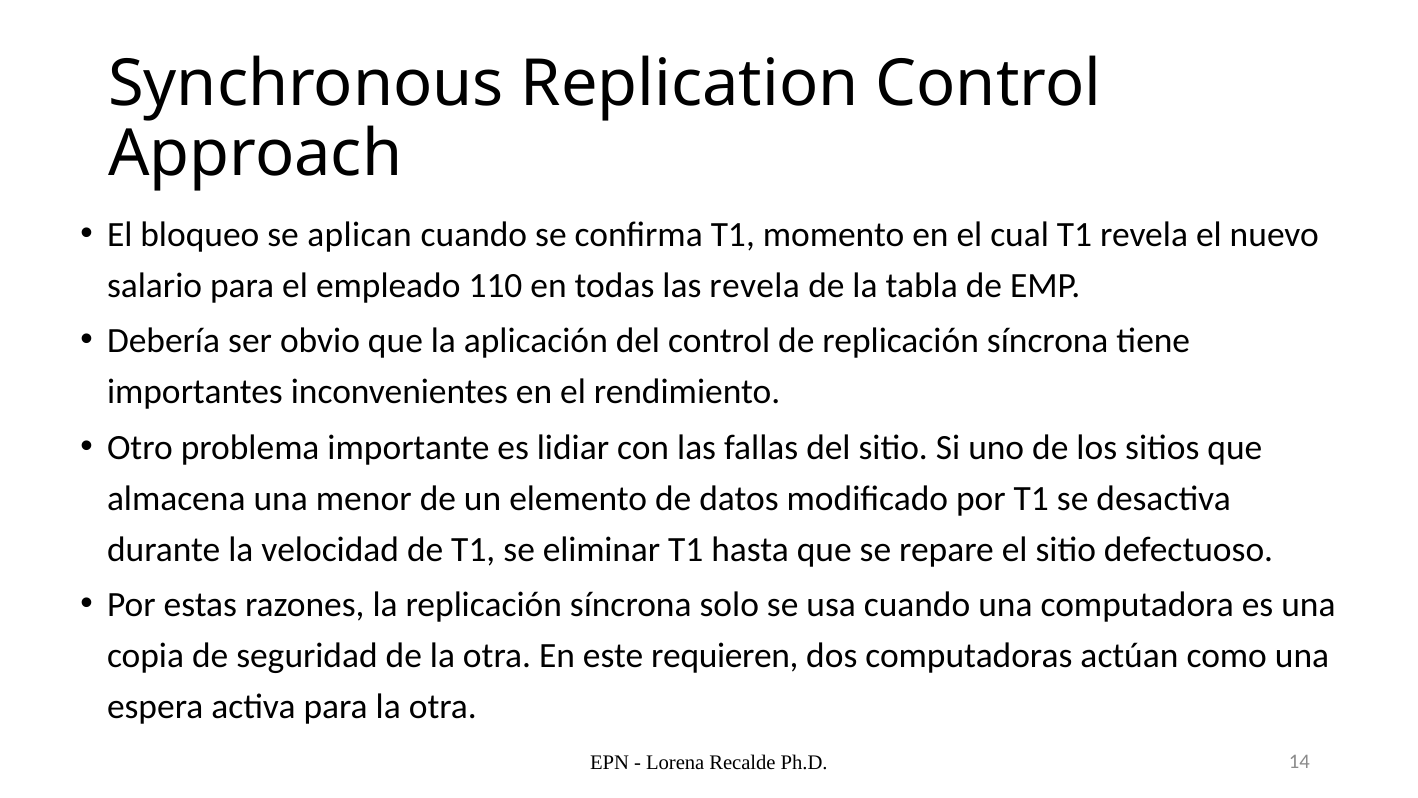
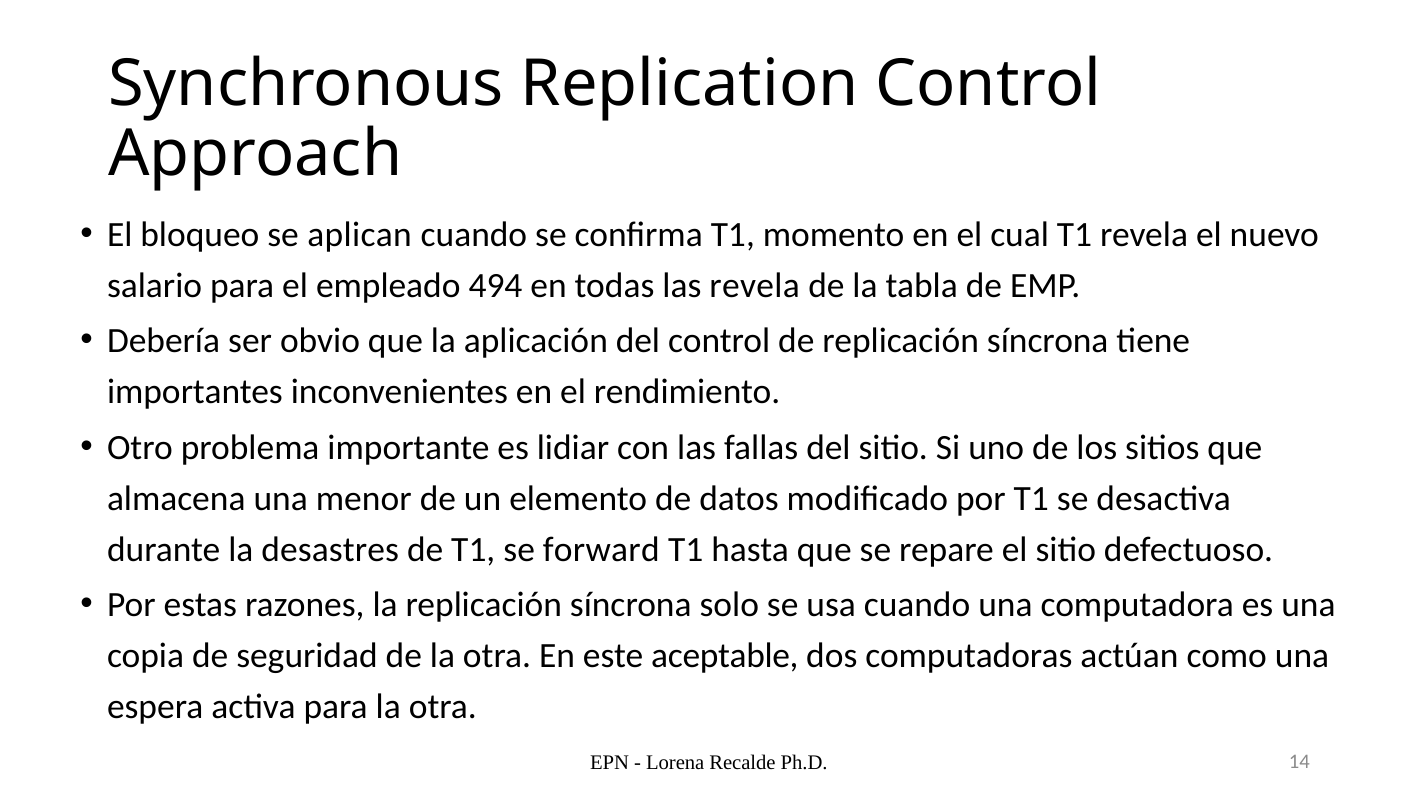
110: 110 -> 494
velocidad: velocidad -> desastres
eliminar: eliminar -> forward
requieren: requieren -> aceptable
